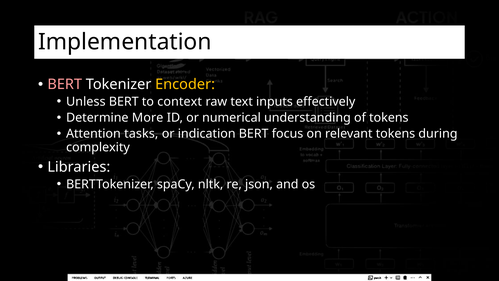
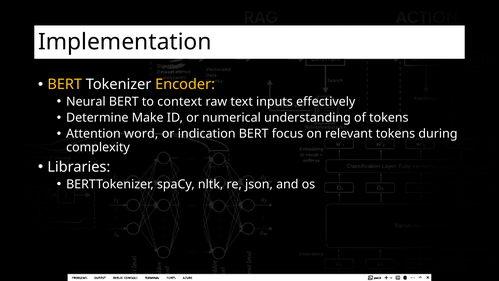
BERT at (65, 84) colour: pink -> yellow
Unless: Unless -> Neural
More: More -> Make
tasks: tasks -> word
